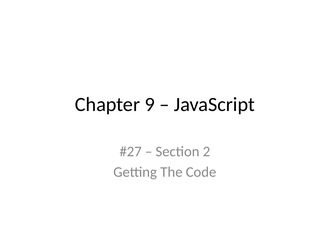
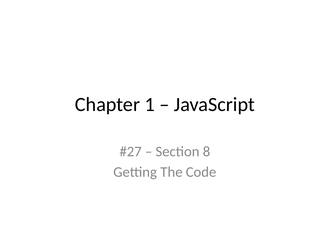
9: 9 -> 1
2: 2 -> 8
